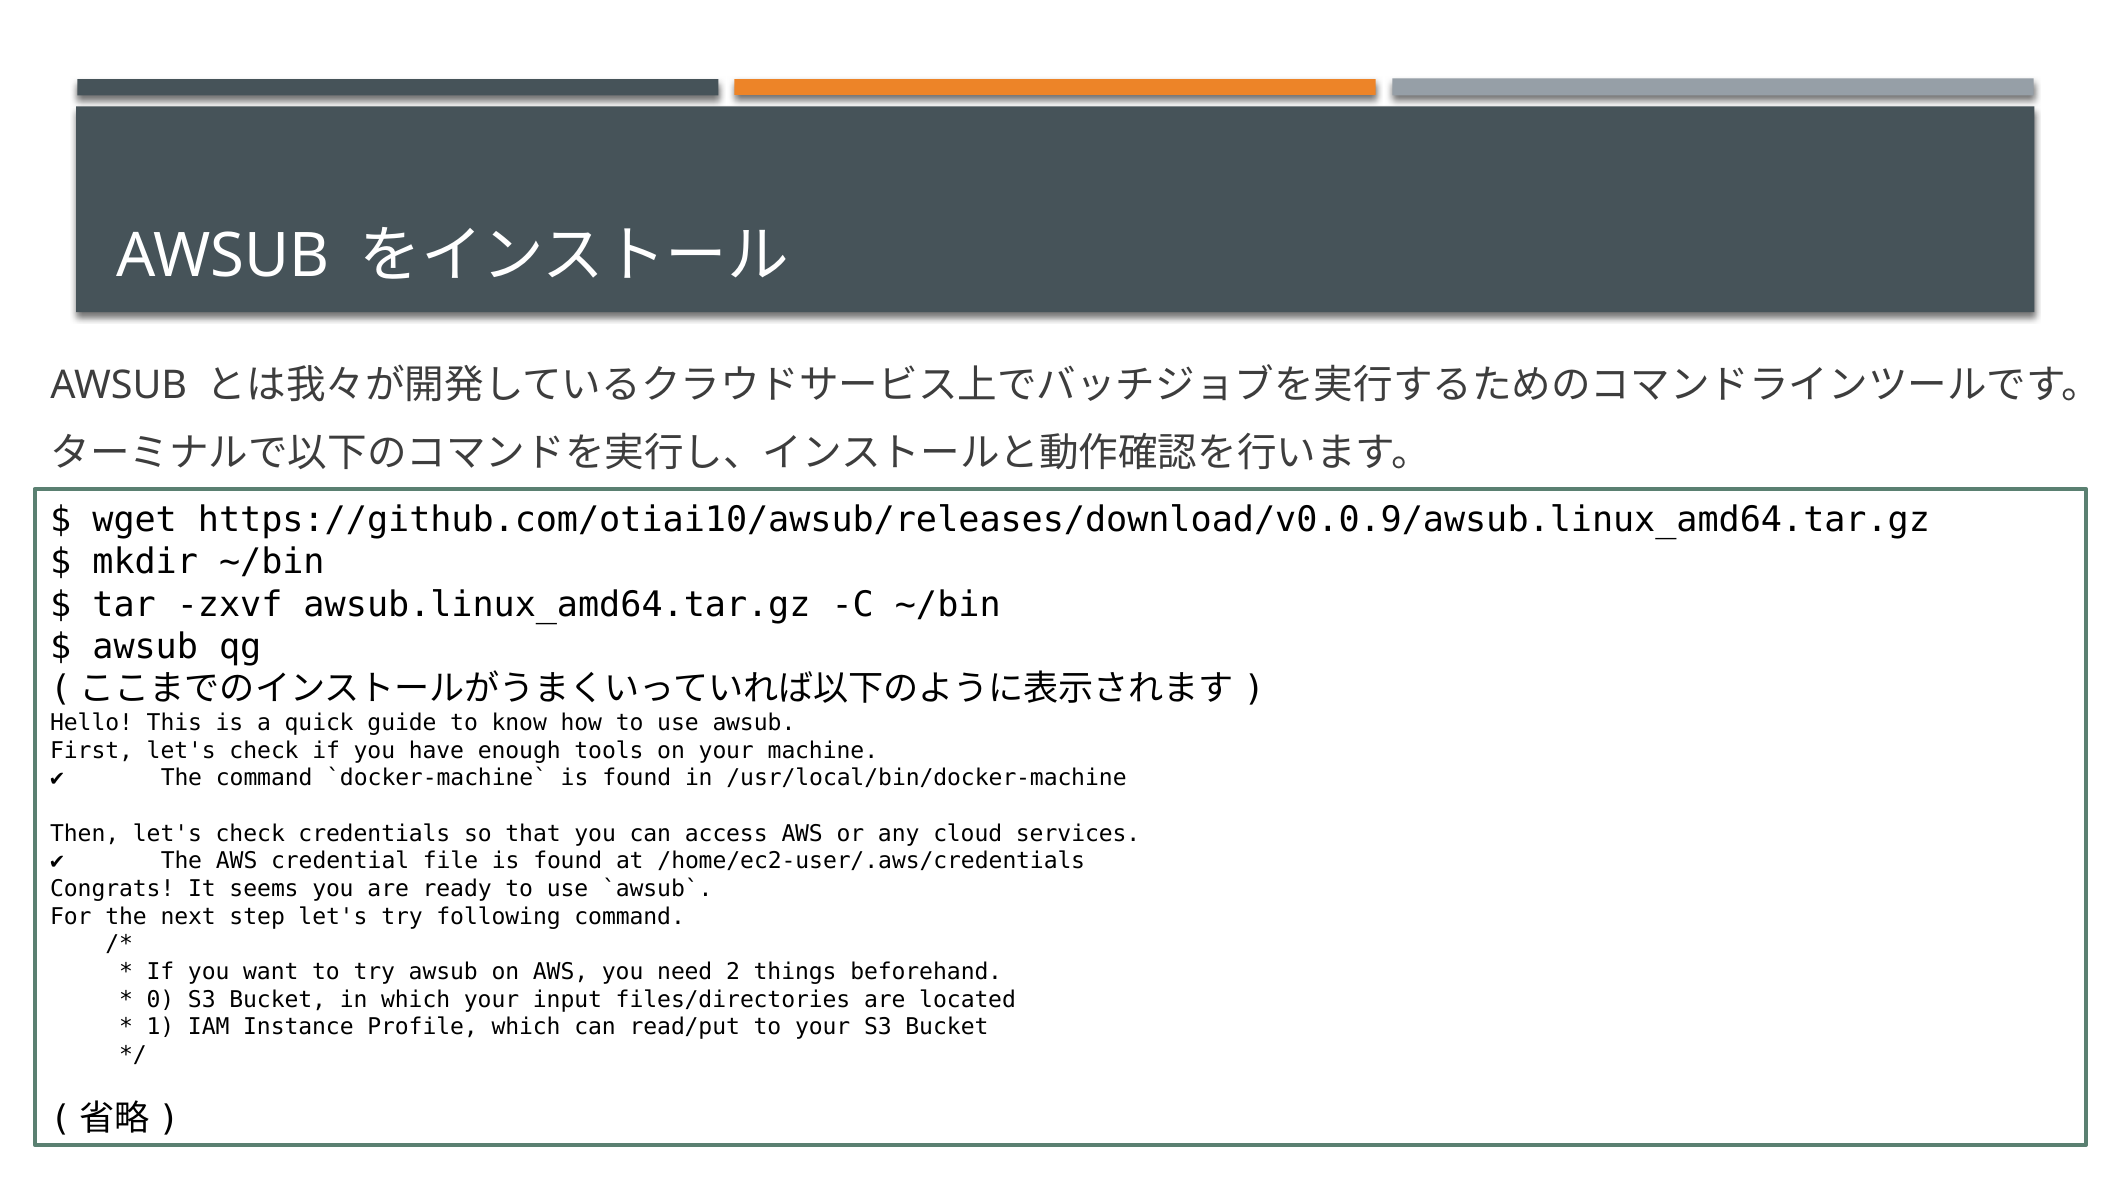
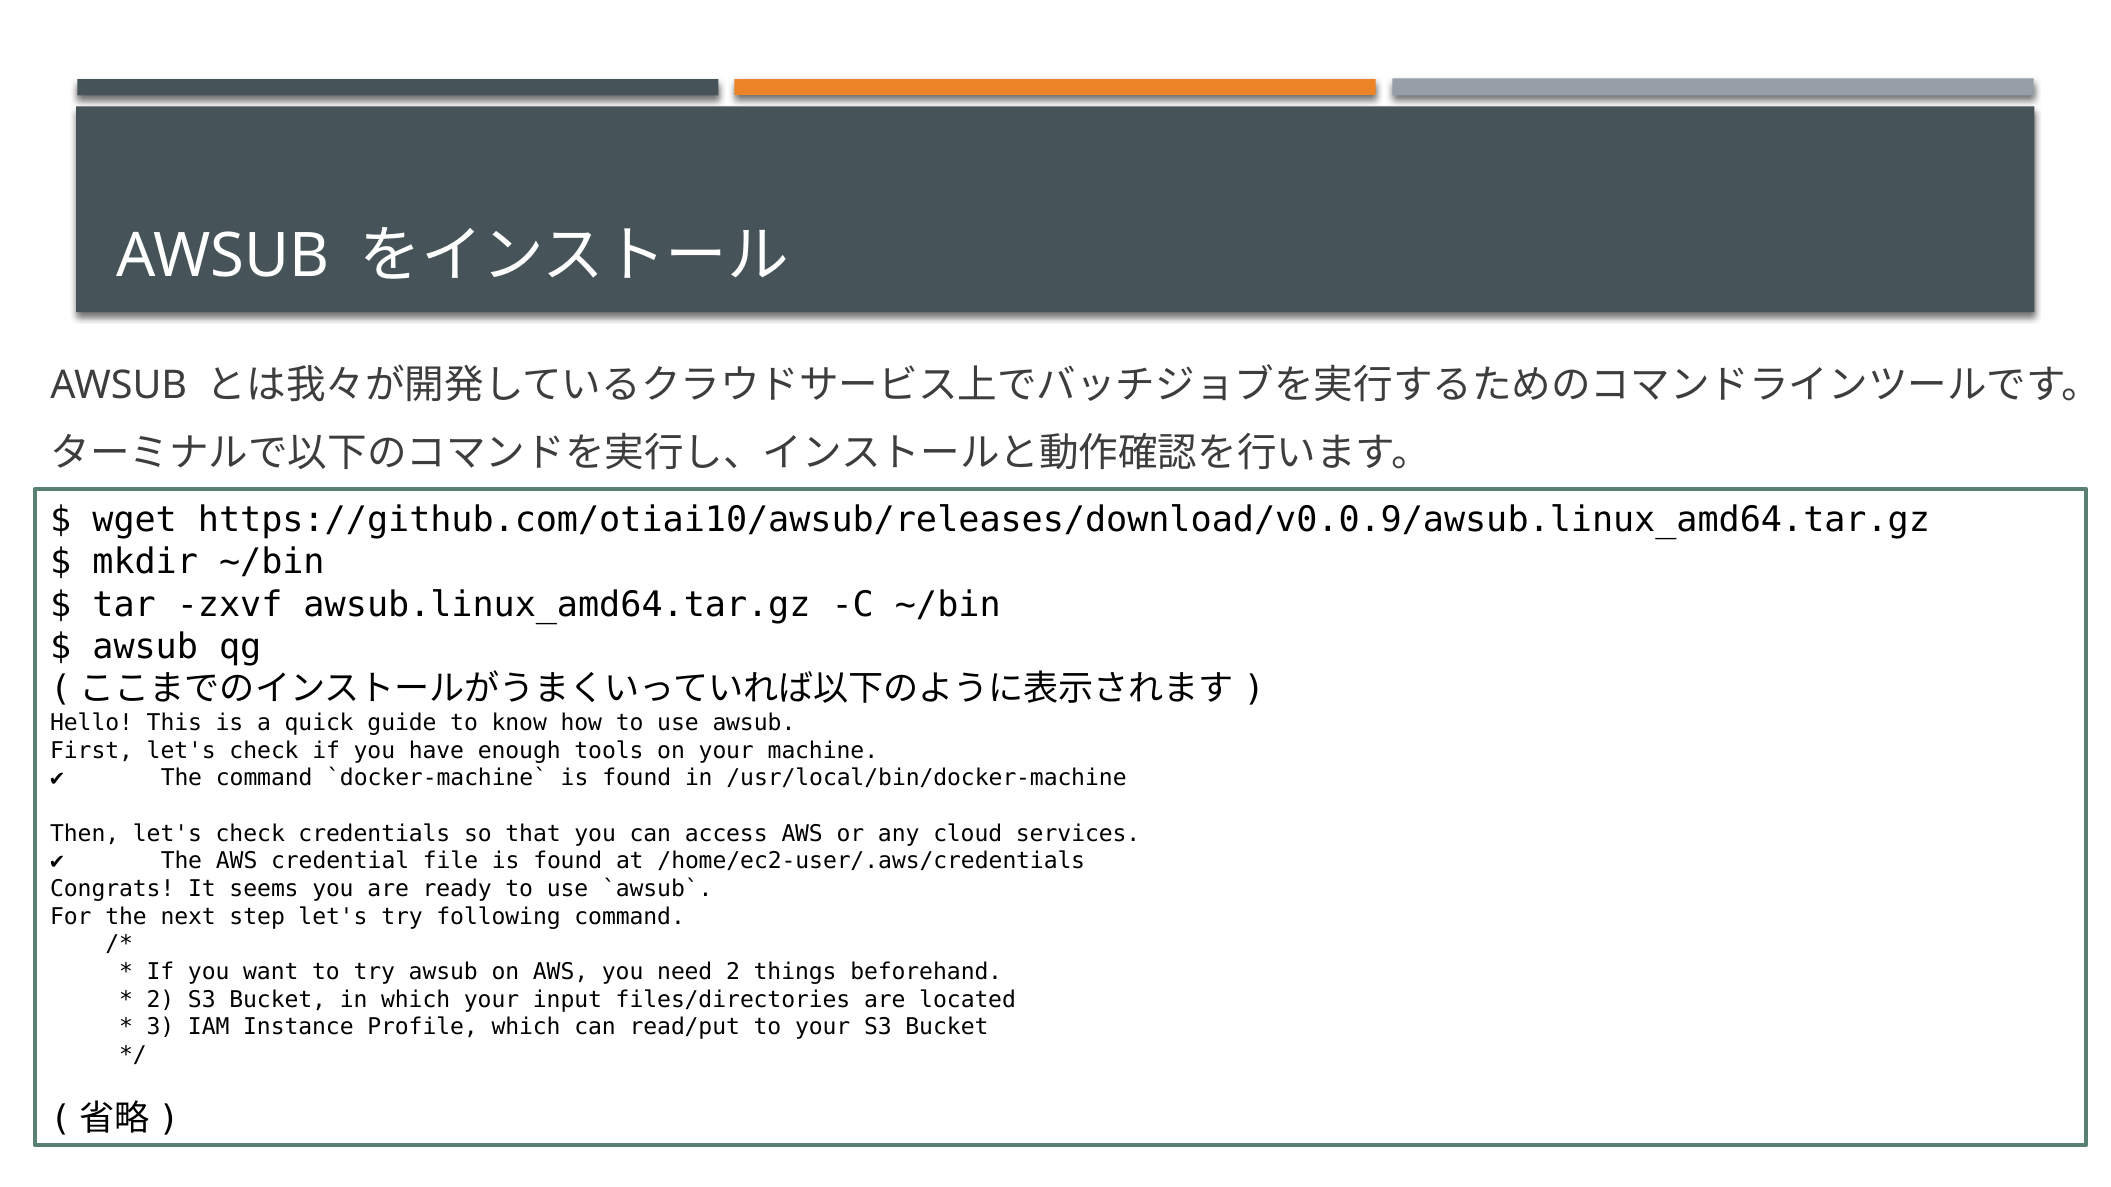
0 at (160, 1000): 0 -> 2
1: 1 -> 3
